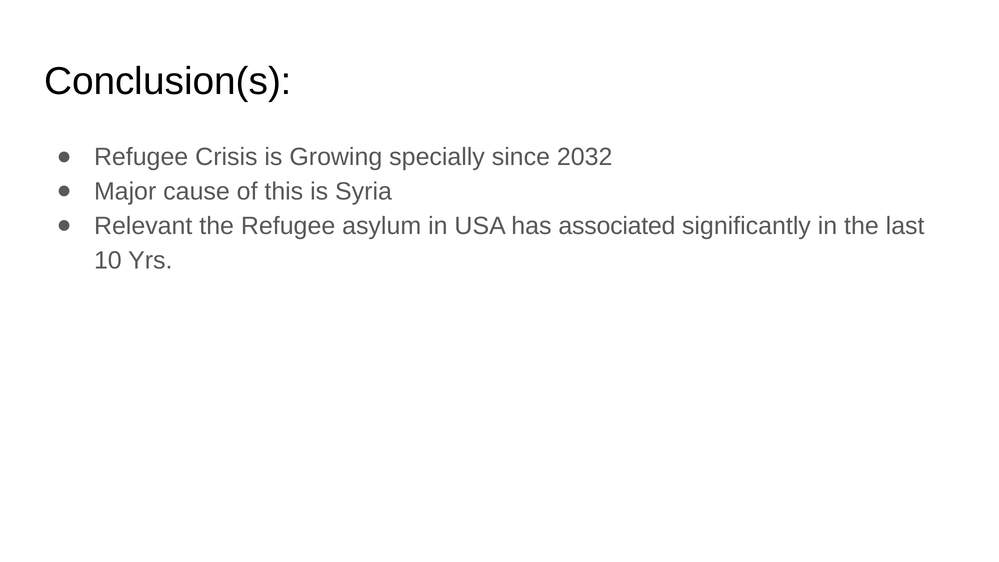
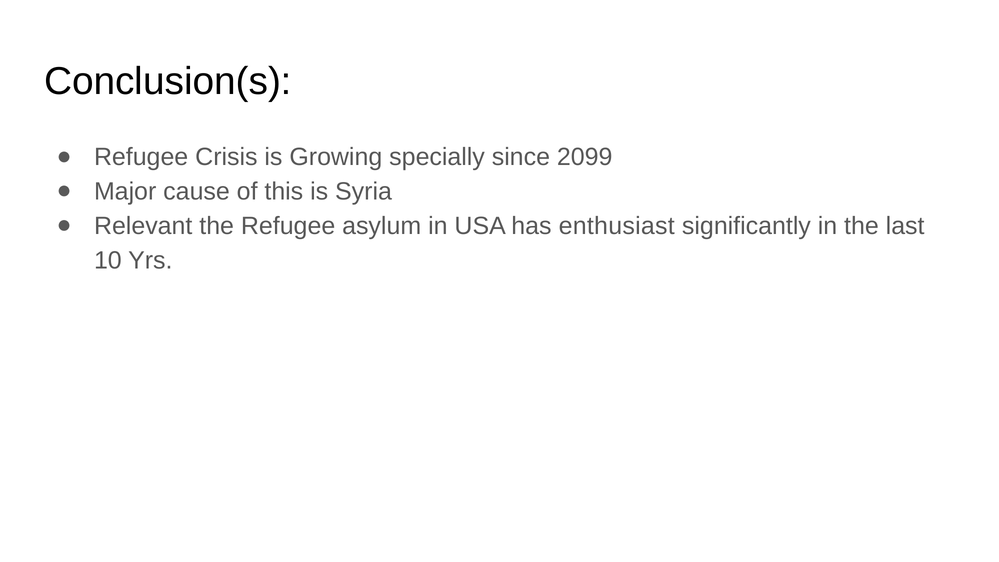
2032: 2032 -> 2099
associated: associated -> enthusiast
